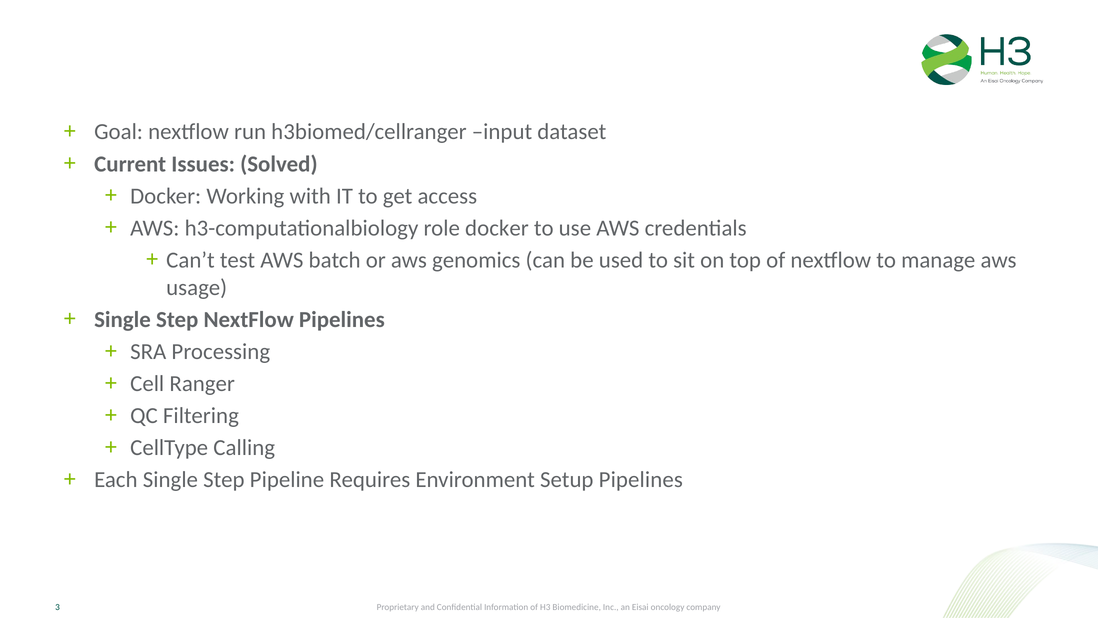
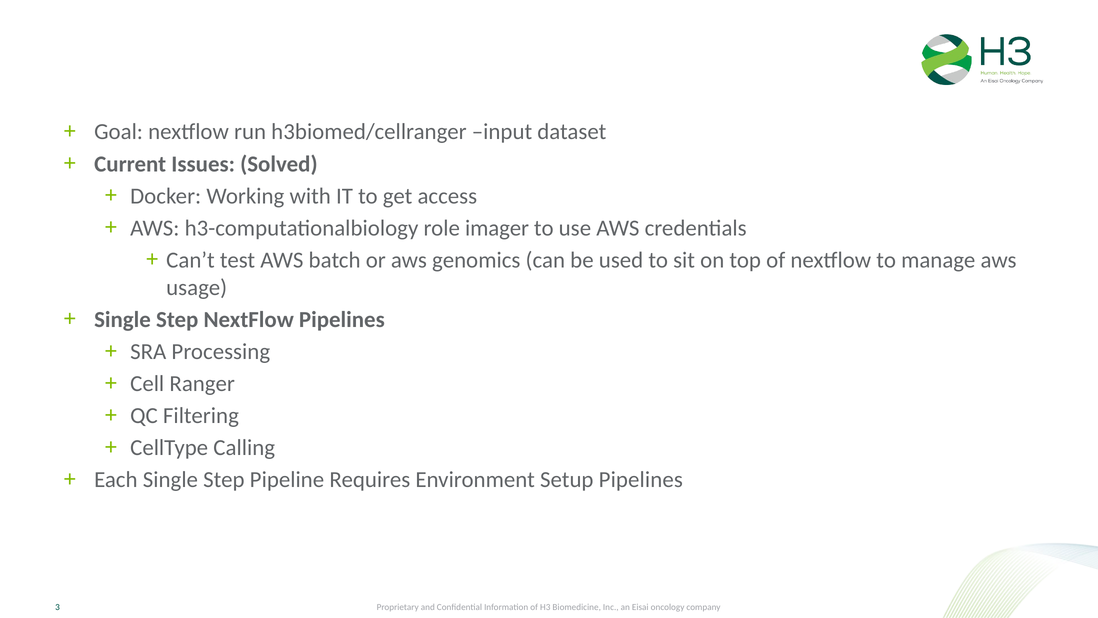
role docker: docker -> imager
